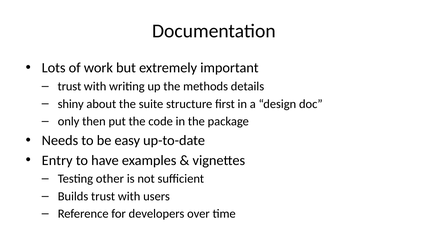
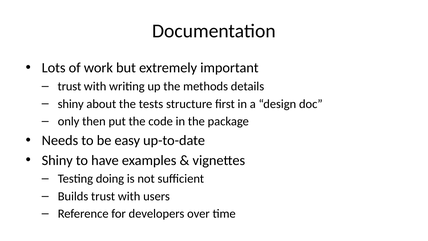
suite: suite -> tests
Entry at (57, 160): Entry -> Shiny
other: other -> doing
